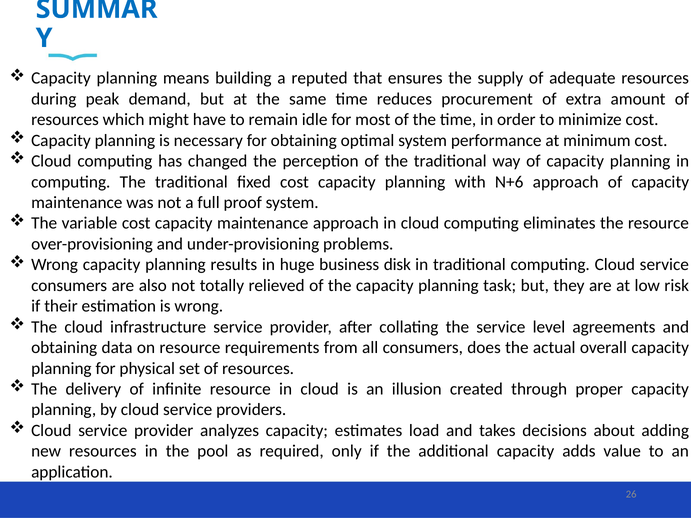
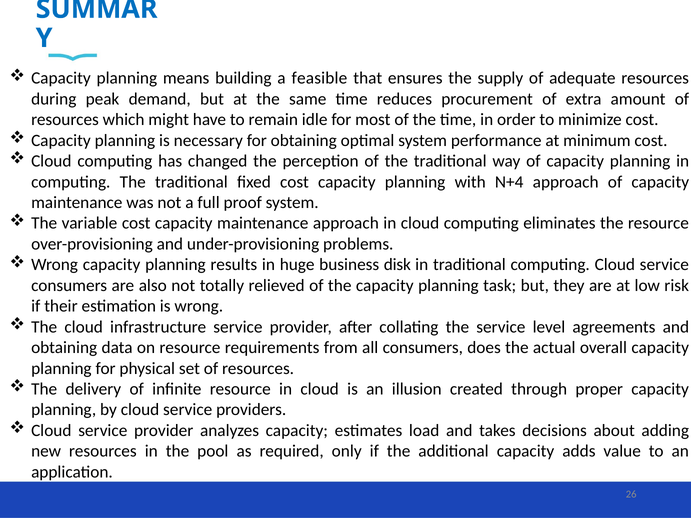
reputed: reputed -> feasible
N+6: N+6 -> N+4
